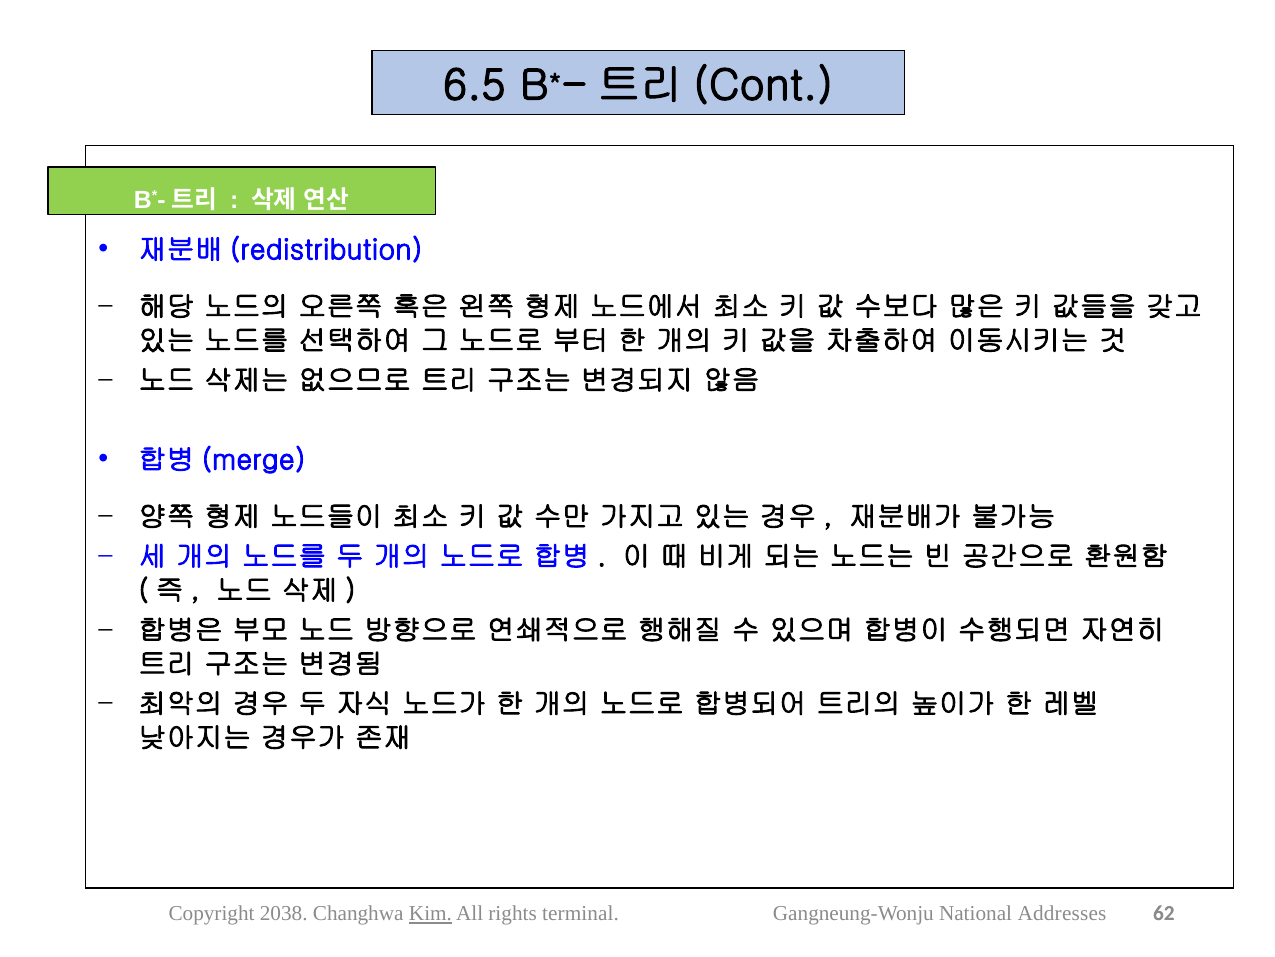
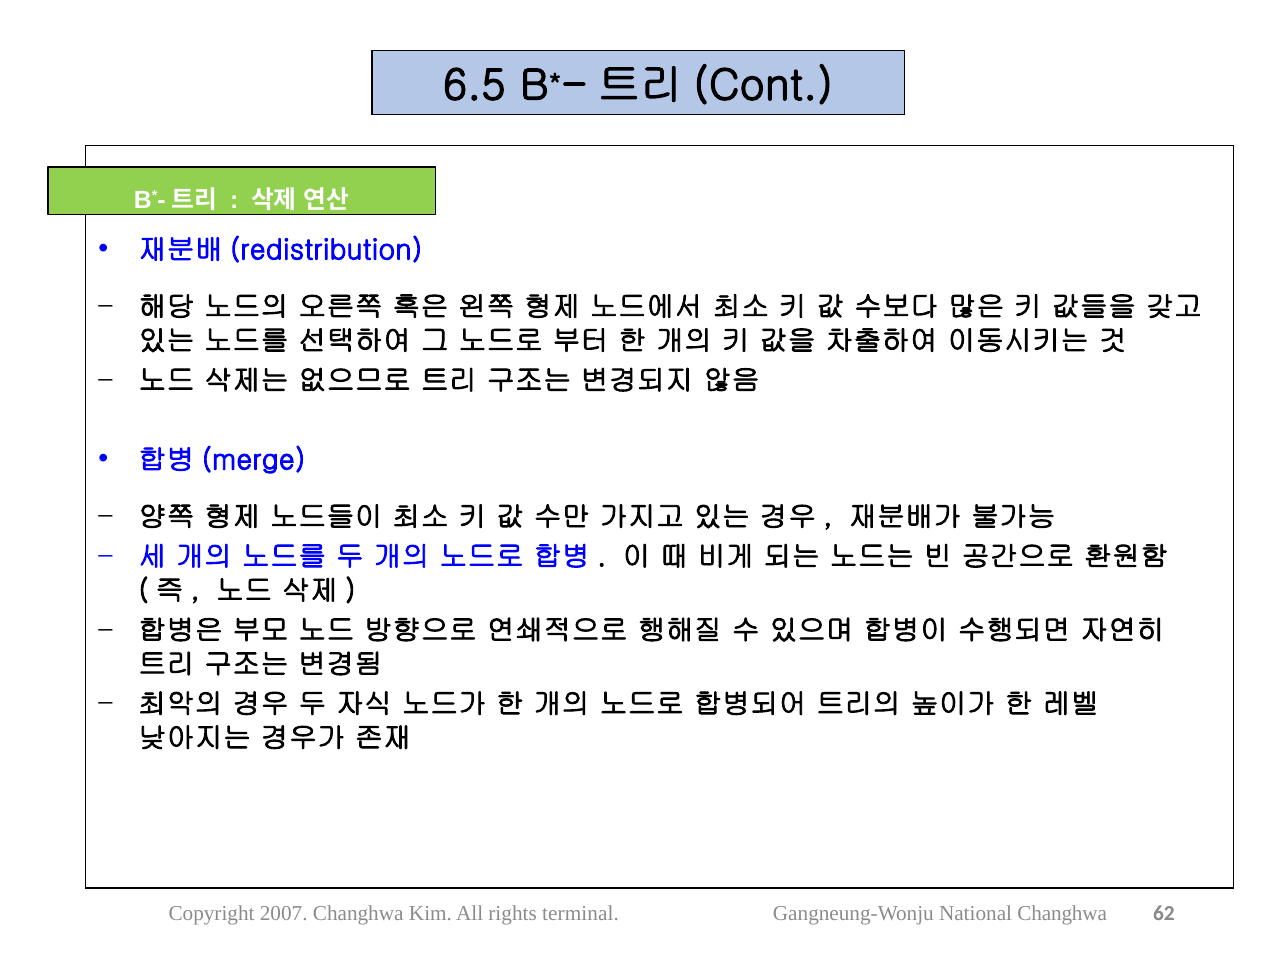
2038: 2038 -> 2007
Kim underline: present -> none
National Addresses: Addresses -> Changhwa
